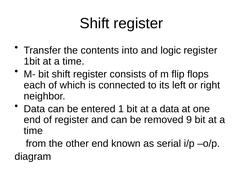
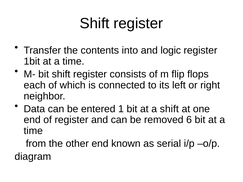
a data: data -> shift
9: 9 -> 6
